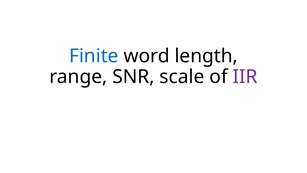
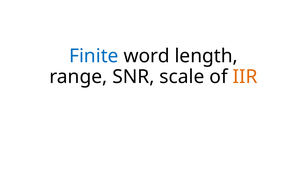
IIR colour: purple -> orange
